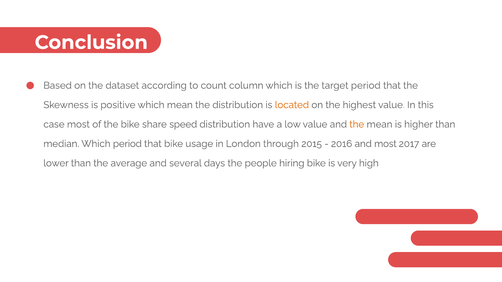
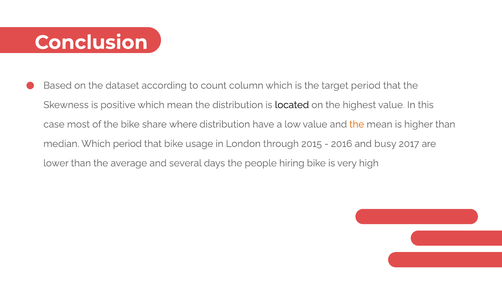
located colour: orange -> black
speed: speed -> where
and most: most -> busy
